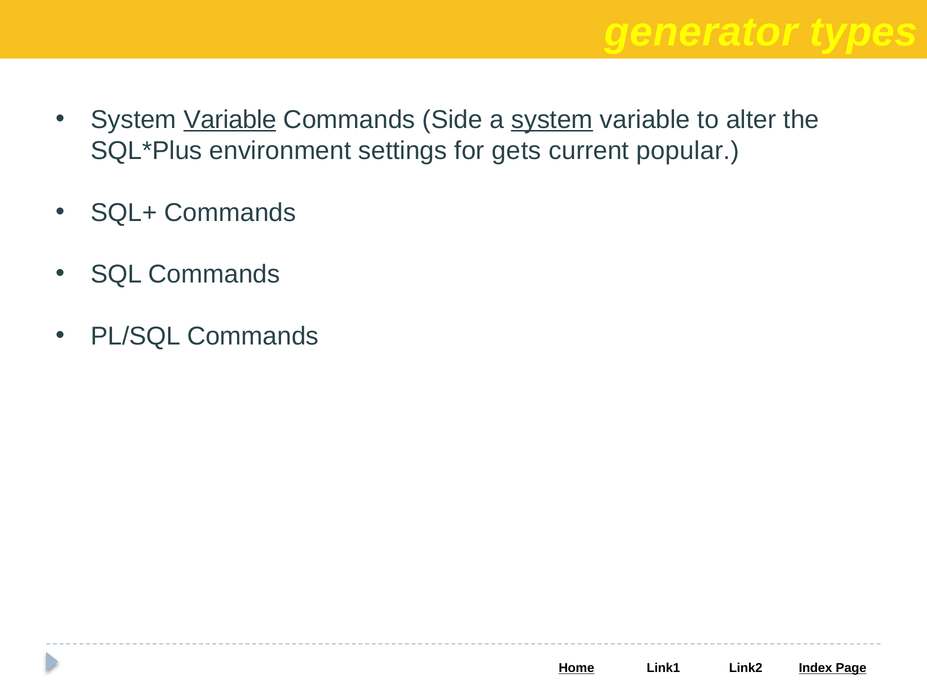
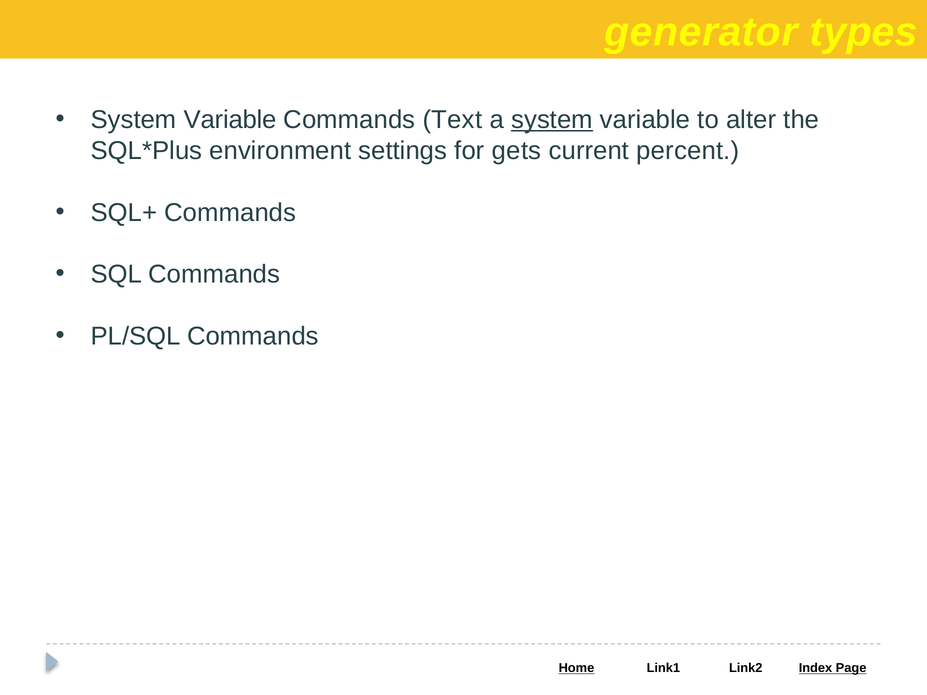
Variable at (230, 120) underline: present -> none
Side: Side -> Text
popular: popular -> percent
